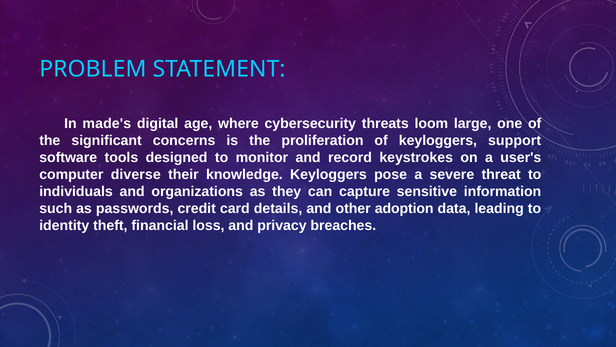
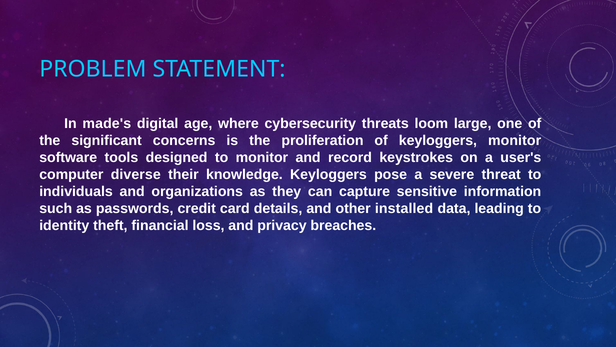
keyloggers support: support -> monitor
adoption: adoption -> installed
